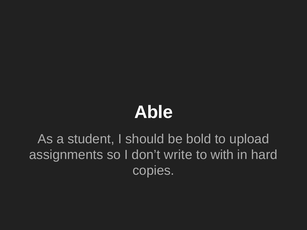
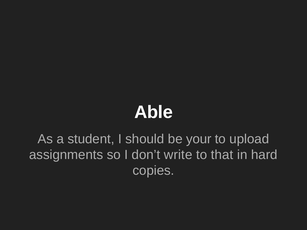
bold: bold -> your
with: with -> that
